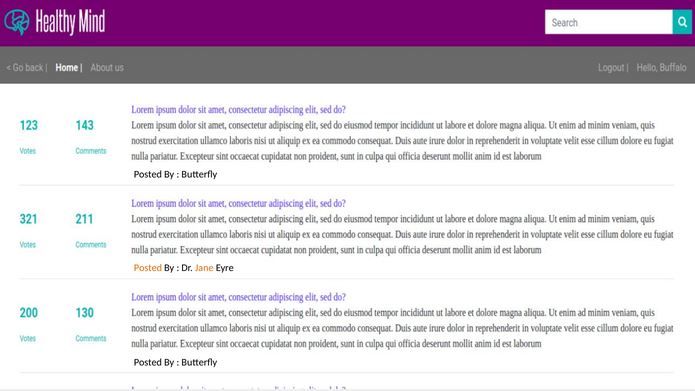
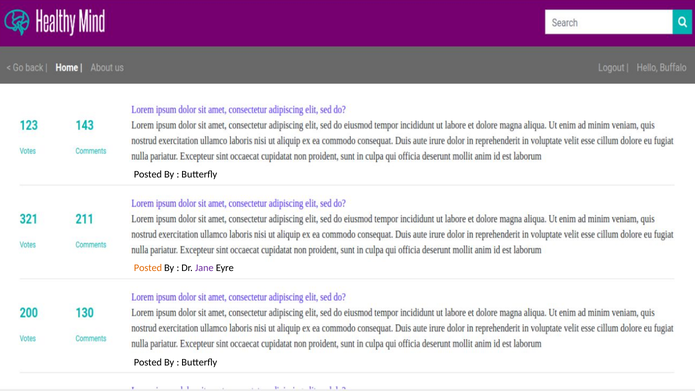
Jane colour: orange -> purple
